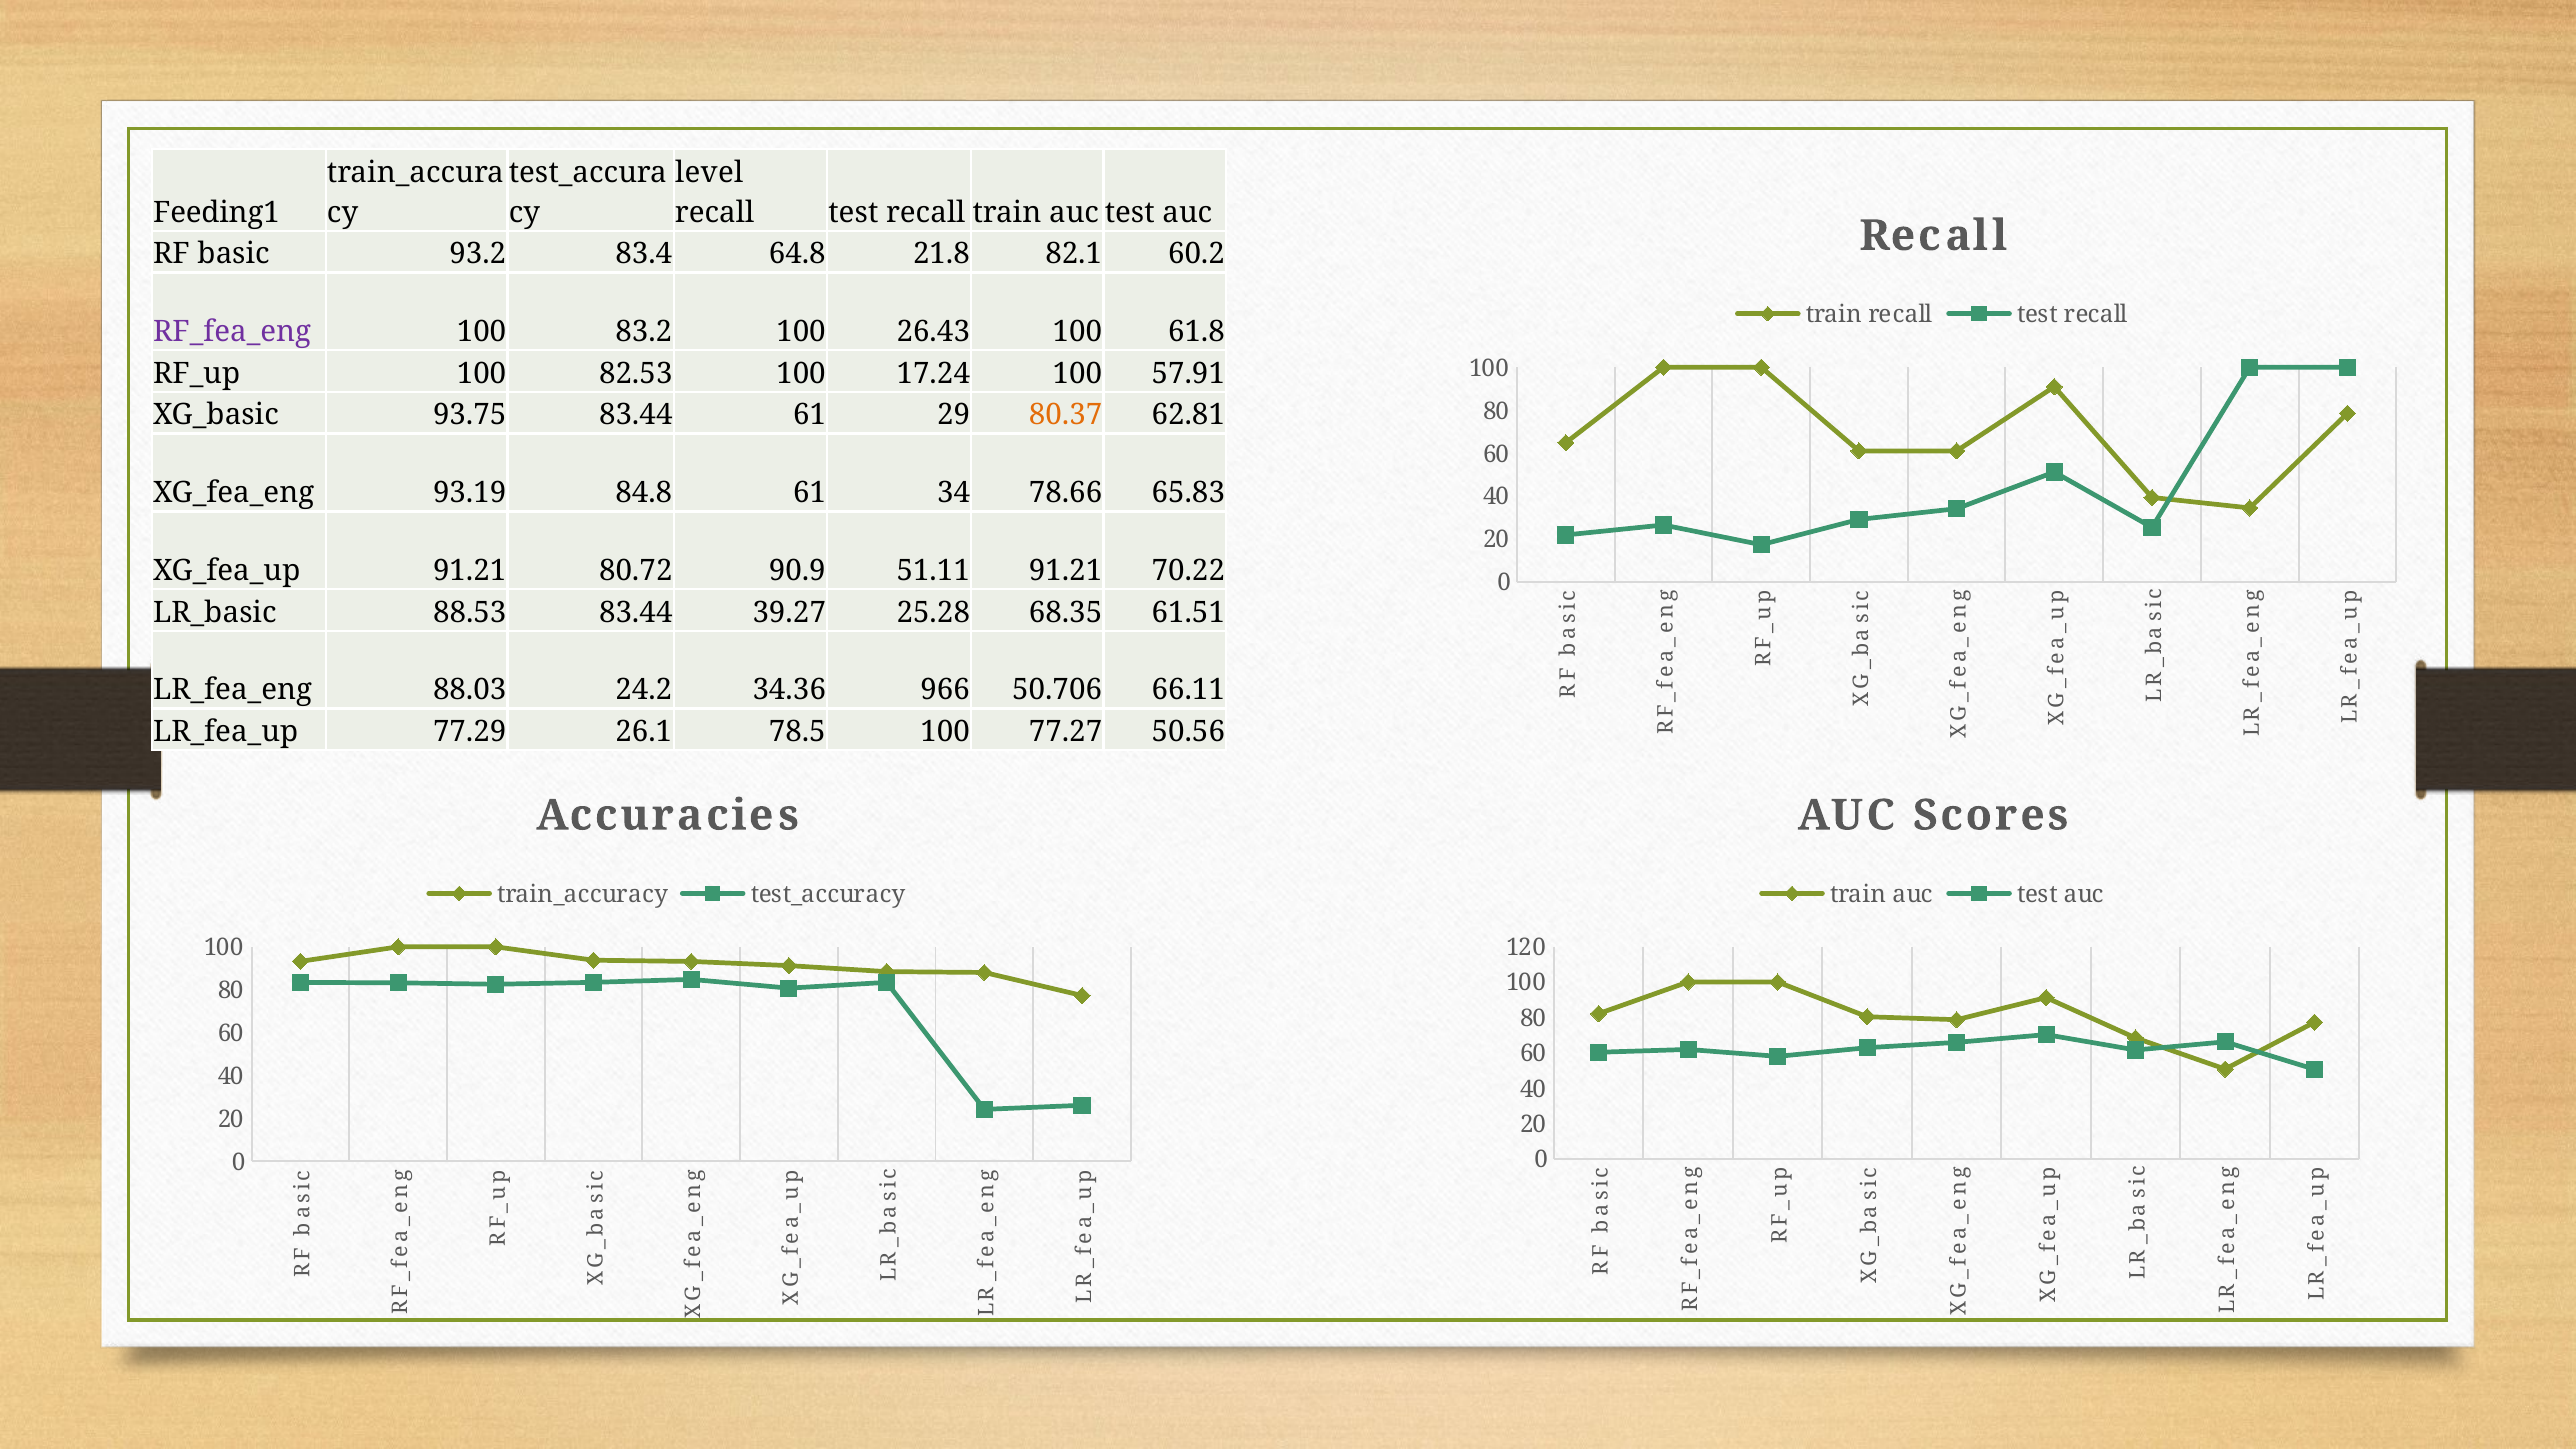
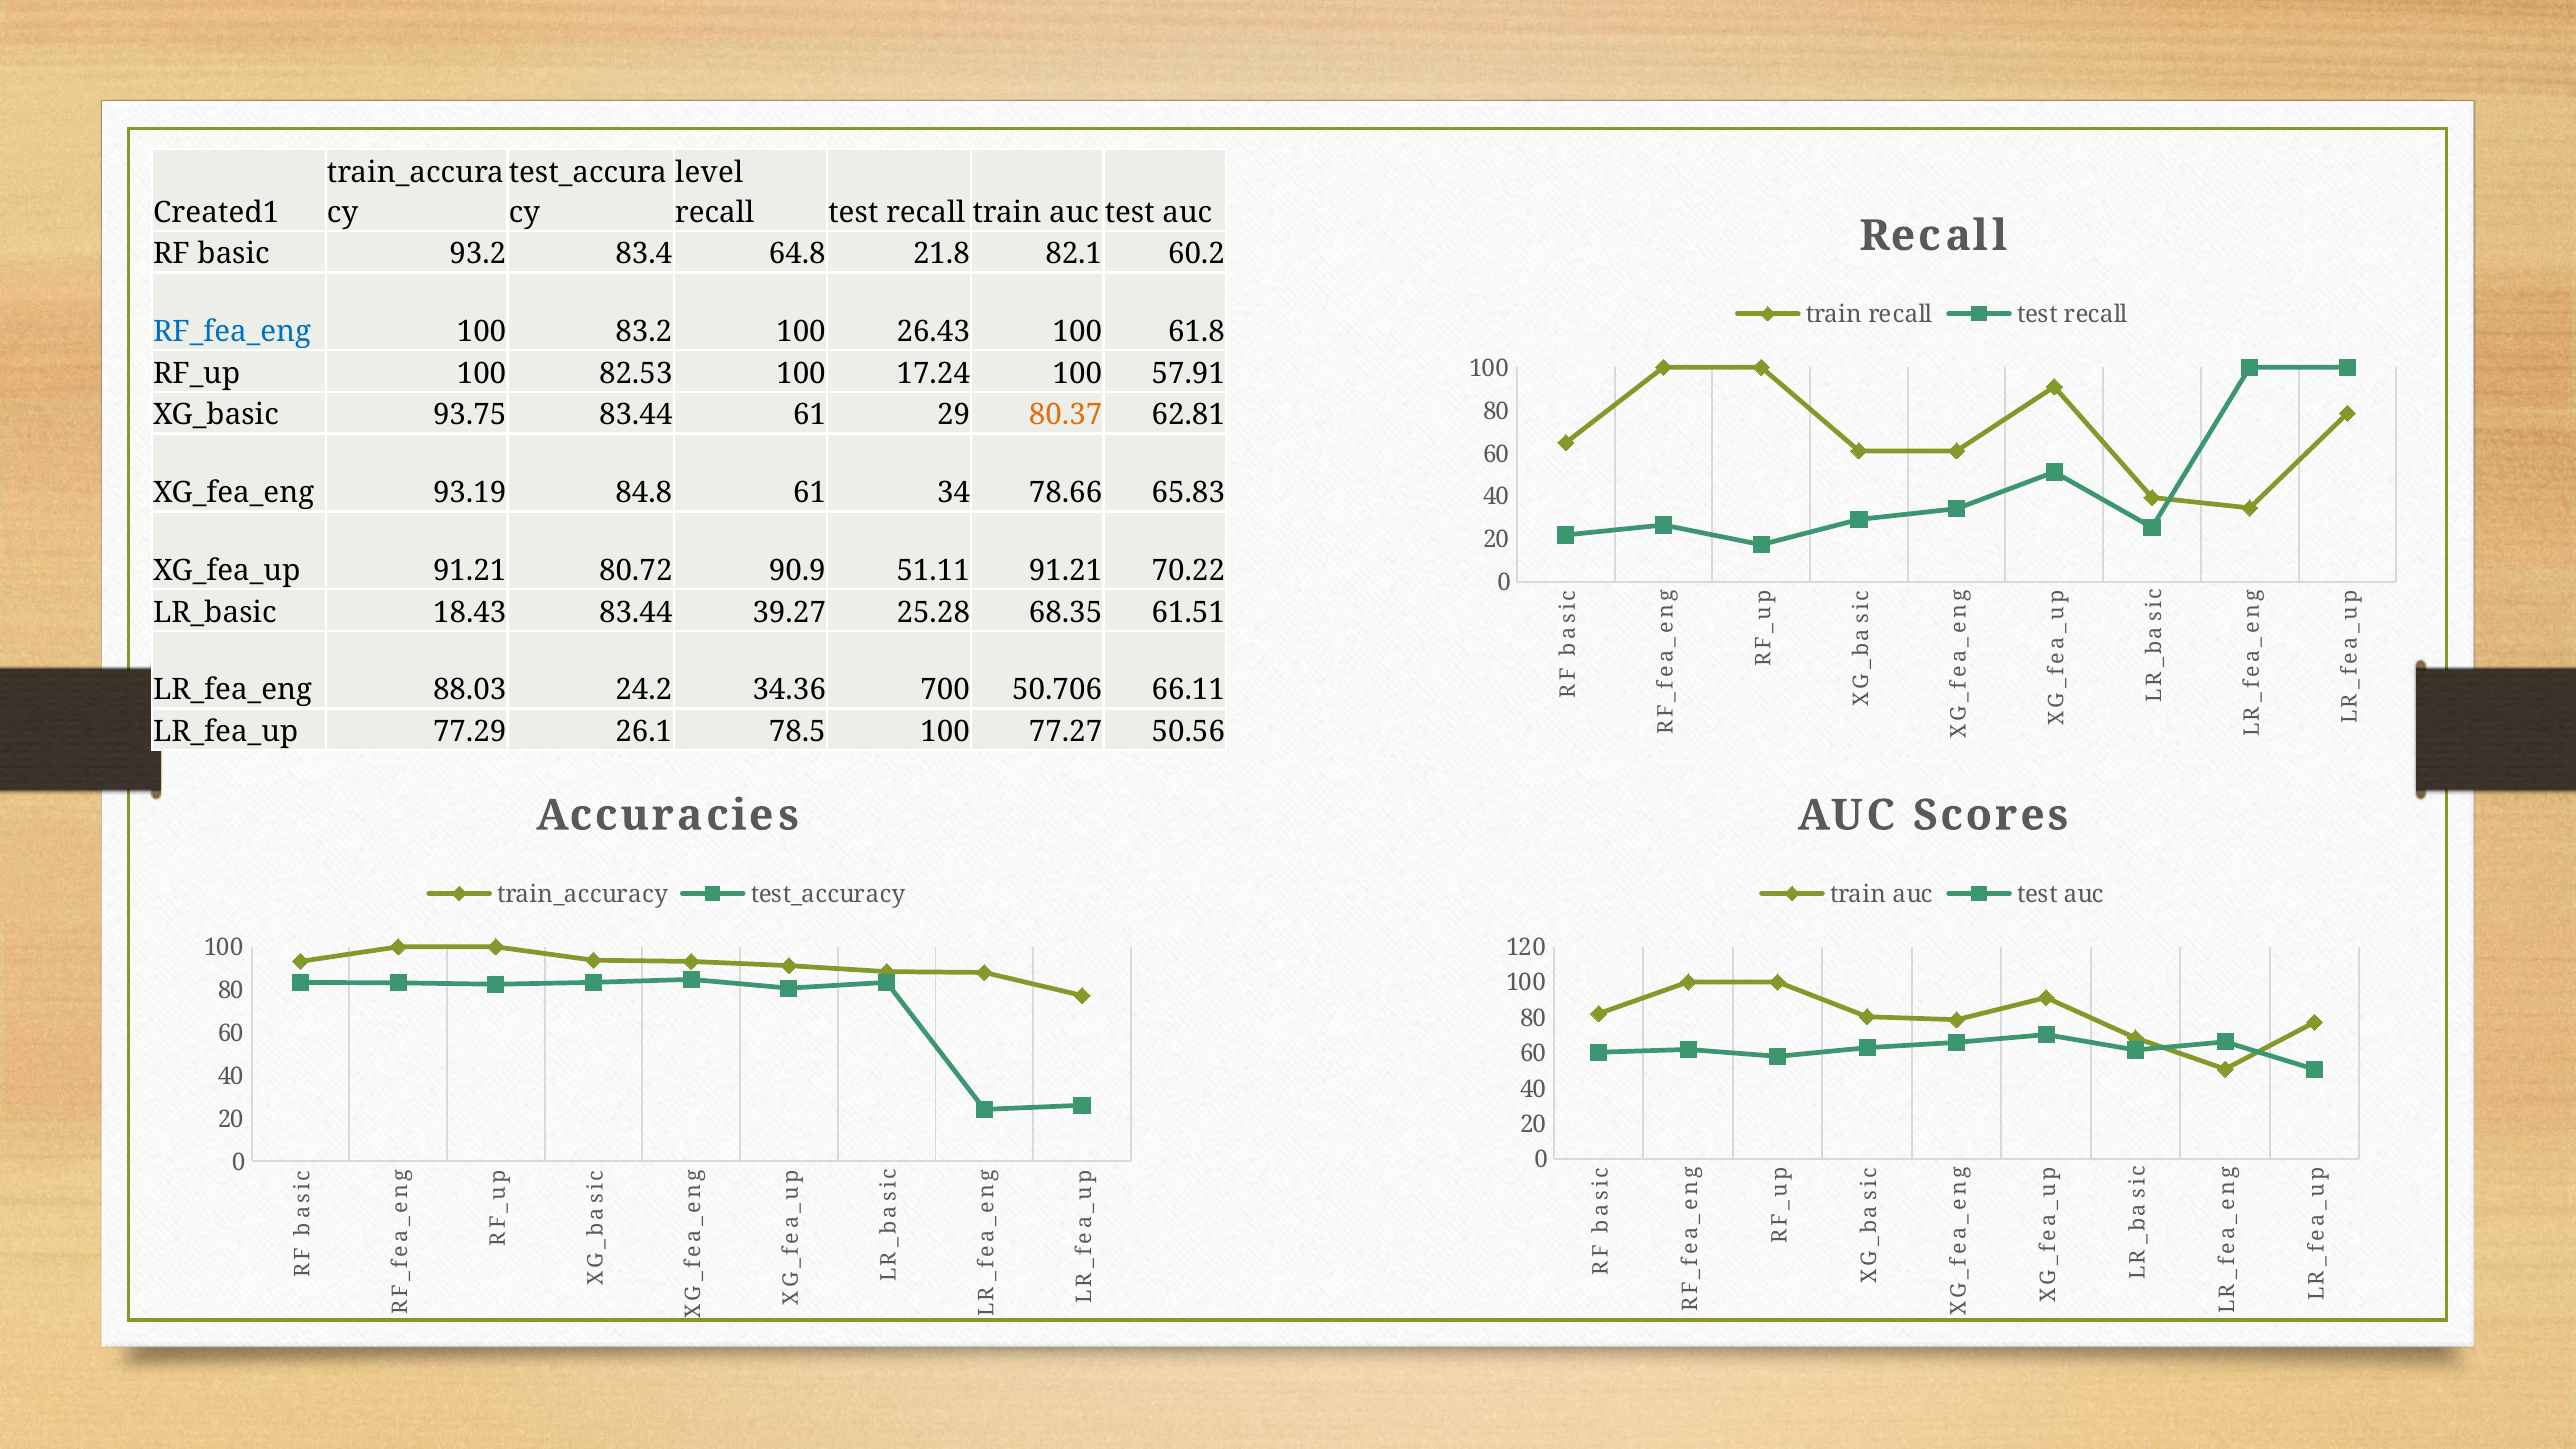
Feeding1: Feeding1 -> Created1
RF_fea_eng colour: purple -> blue
88.53: 88.53 -> 18.43
966: 966 -> 700
